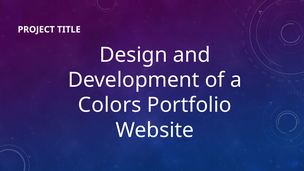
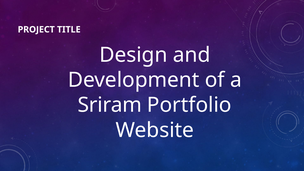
Colors: Colors -> Sriram
